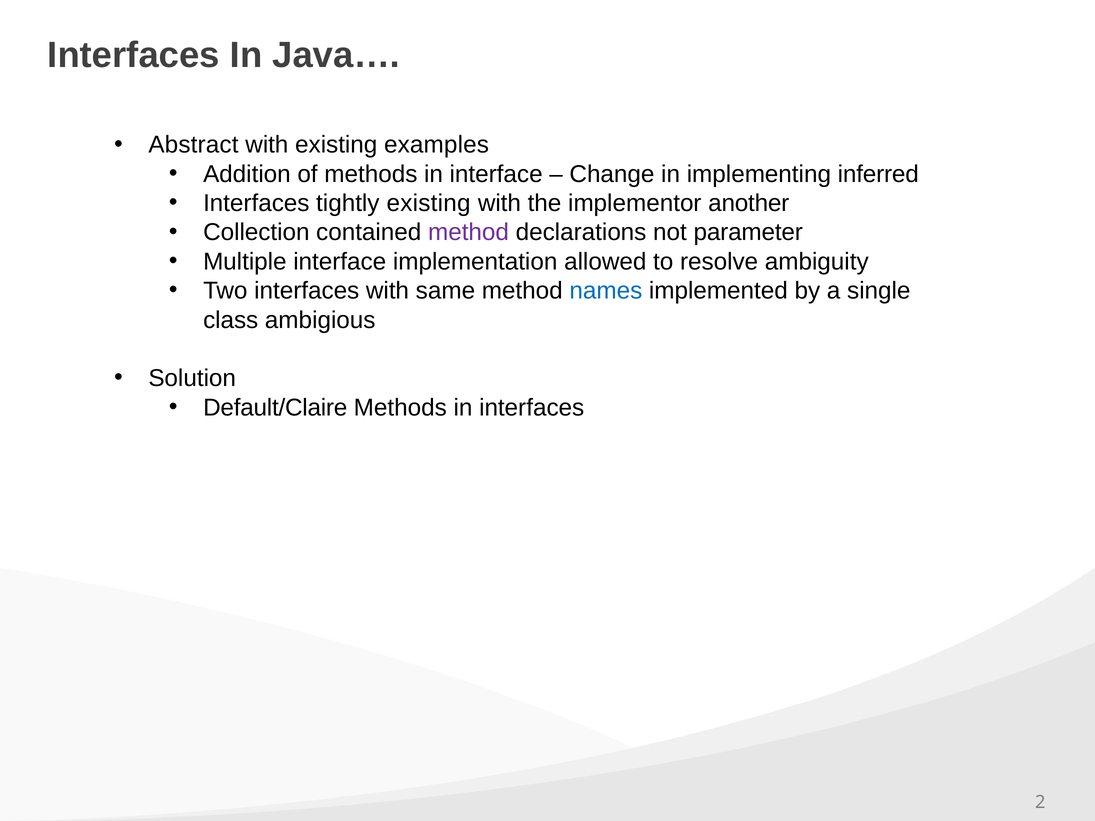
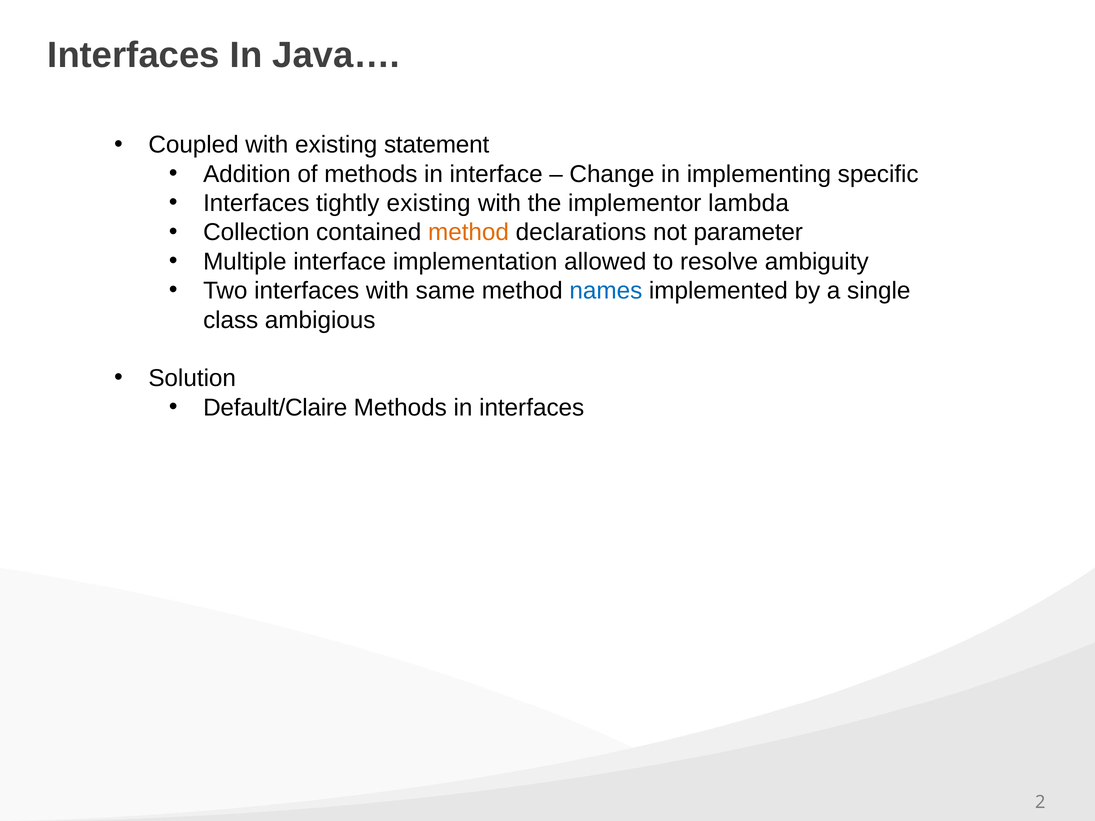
Abstract: Abstract -> Coupled
examples: examples -> statement
inferred: inferred -> specific
another: another -> lambda
method at (469, 233) colour: purple -> orange
